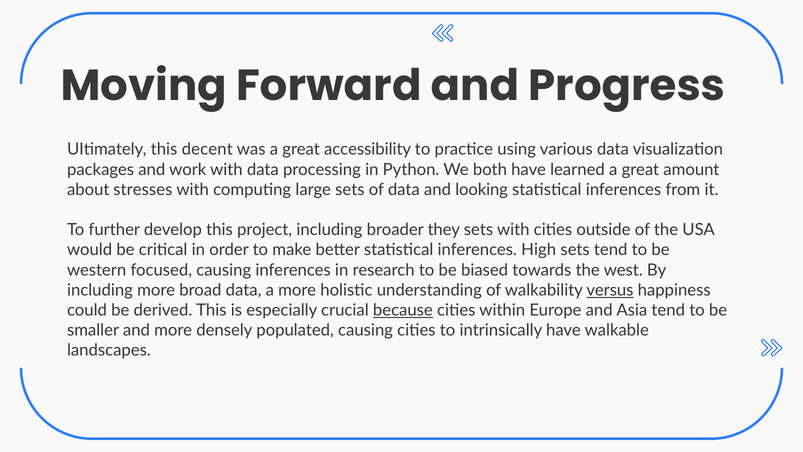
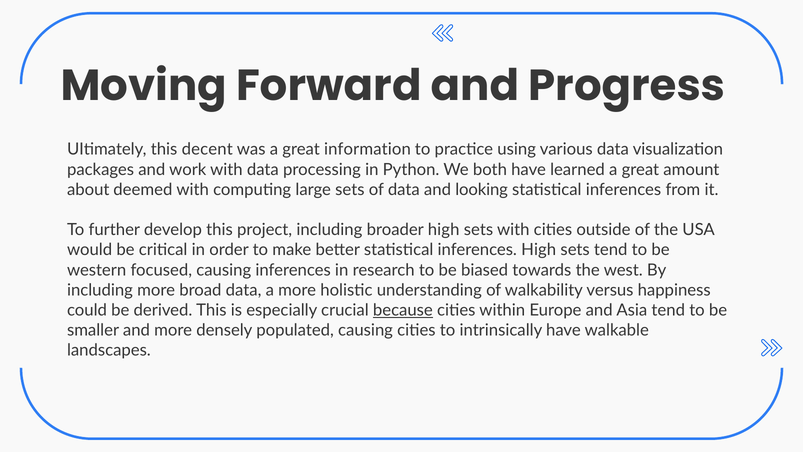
accessibility: accessibility -> information
stresses: stresses -> deemed
broader they: they -> high
versus underline: present -> none
